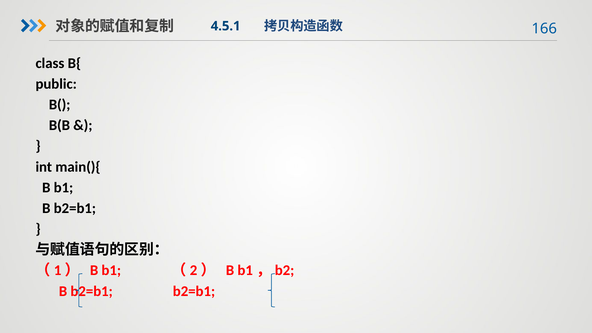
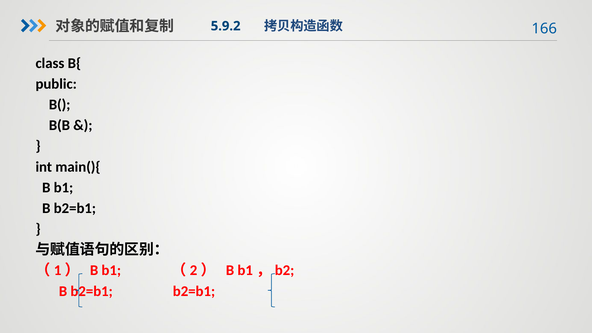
4.5.1: 4.5.1 -> 5.9.2
